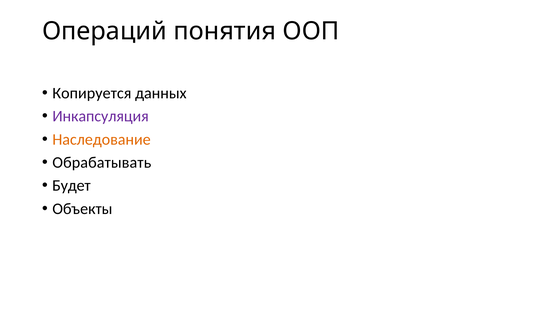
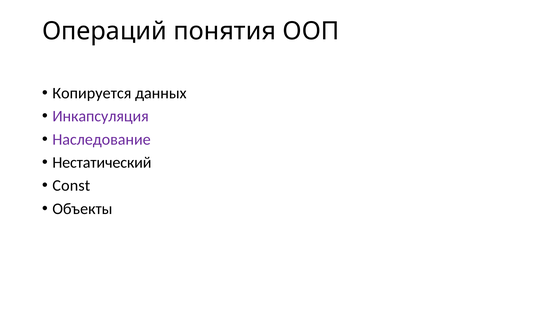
Наследование colour: orange -> purple
Обрабатывать: Обрабатывать -> Нестатический
Будет: Будет -> Const
